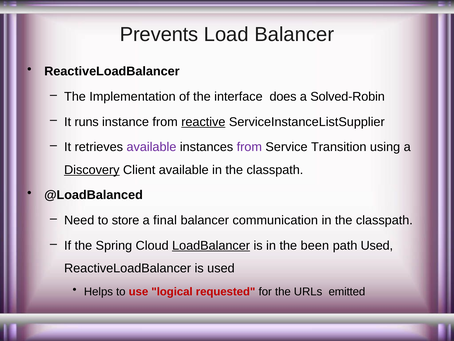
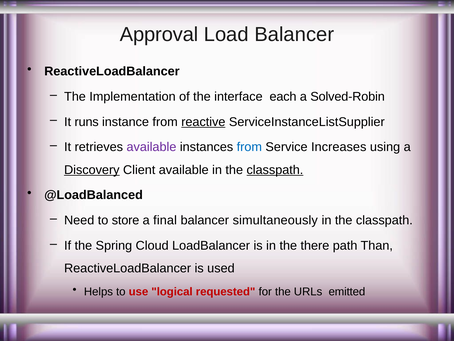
Prevents: Prevents -> Approval
does: does -> each
from at (249, 147) colour: purple -> blue
Transition: Transition -> Increases
classpath at (275, 170) underline: none -> present
communication: communication -> simultaneously
LoadBalancer underline: present -> none
been: been -> there
path Used: Used -> Than
